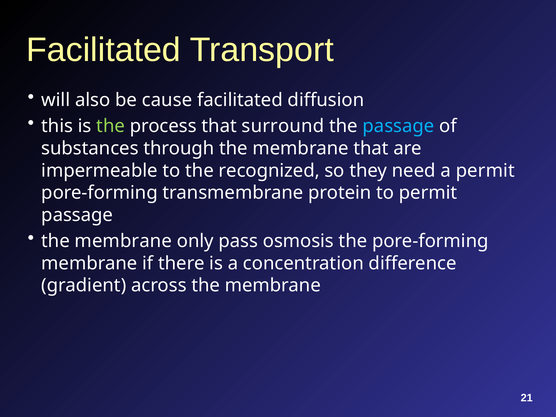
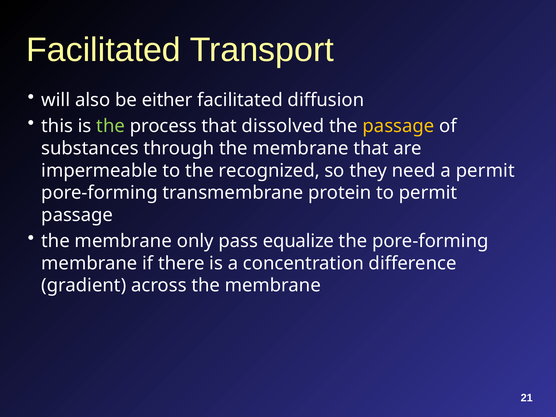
cause: cause -> either
surround: surround -> dissolved
passage at (398, 126) colour: light blue -> yellow
osmosis: osmosis -> equalize
